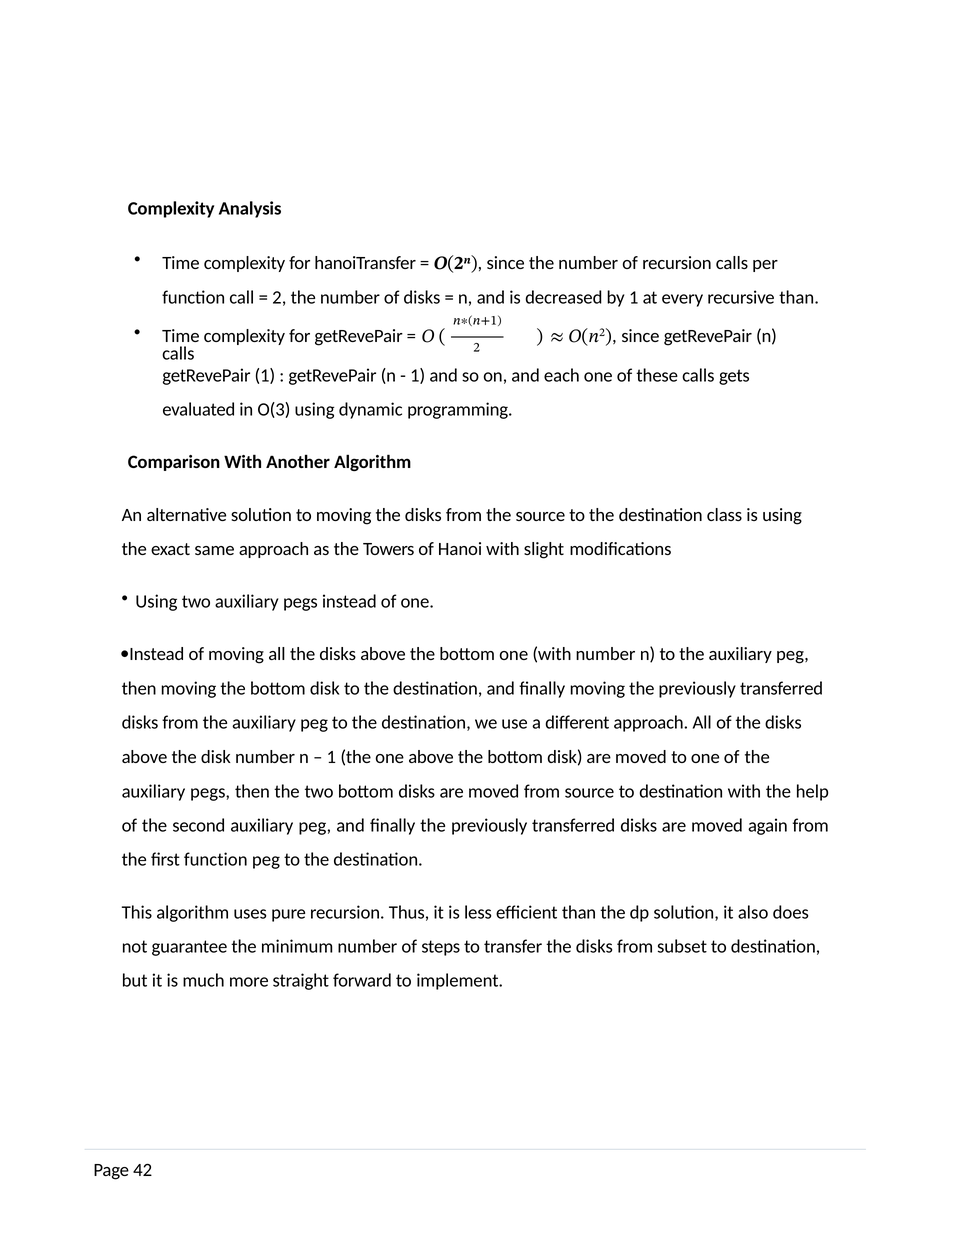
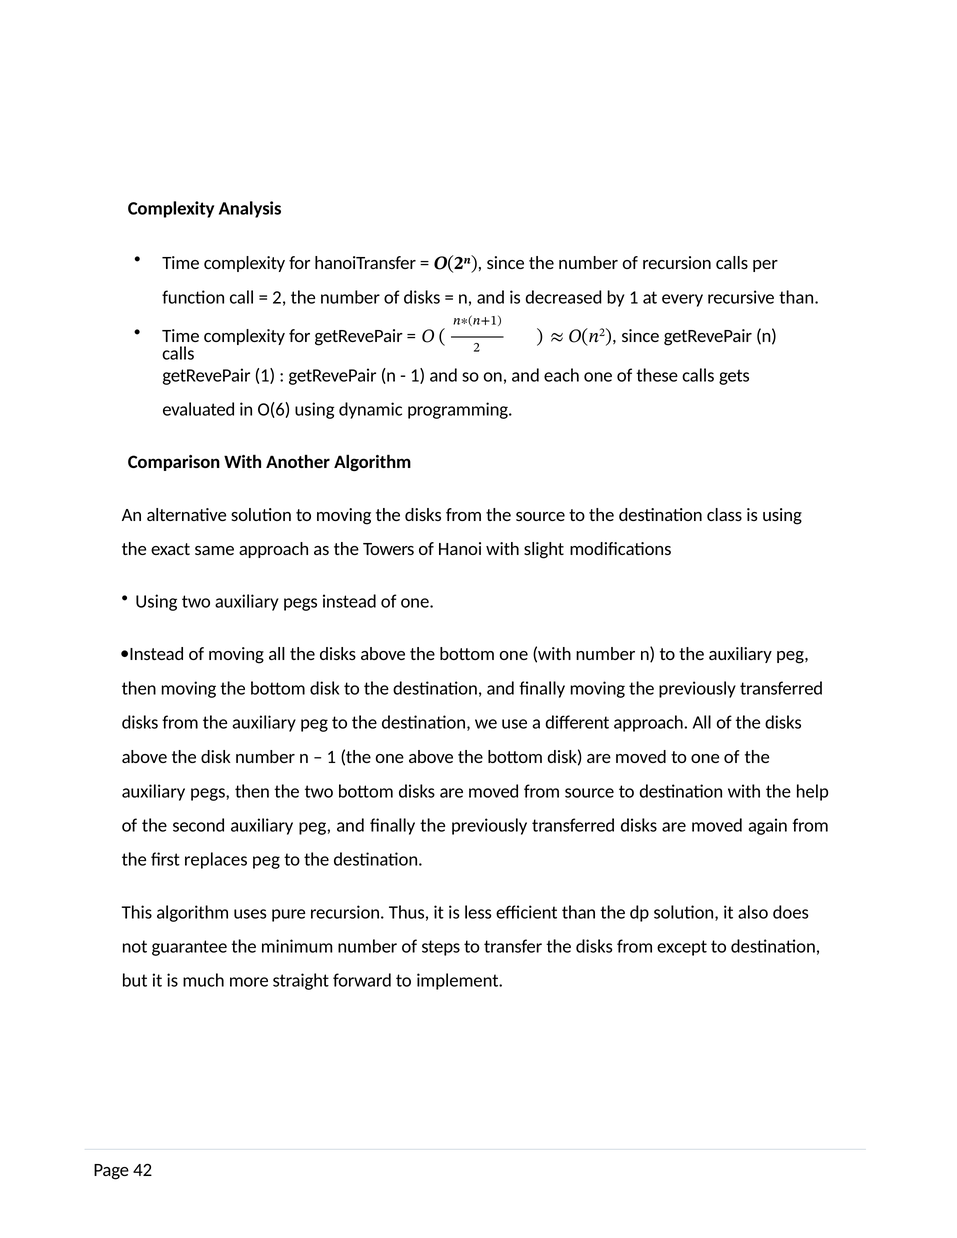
O(3: O(3 -> O(6
first function: function -> replaces
subset: subset -> except
